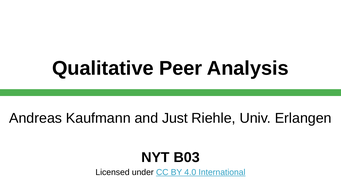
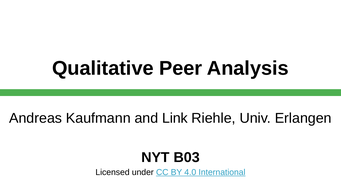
Just: Just -> Link
